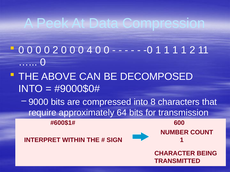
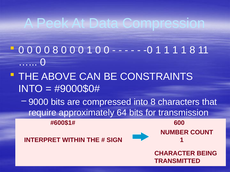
0 2: 2 -> 8
0 4: 4 -> 1
1 2: 2 -> 8
DECOMPOSED: DECOMPOSED -> CONSTRAINTS
